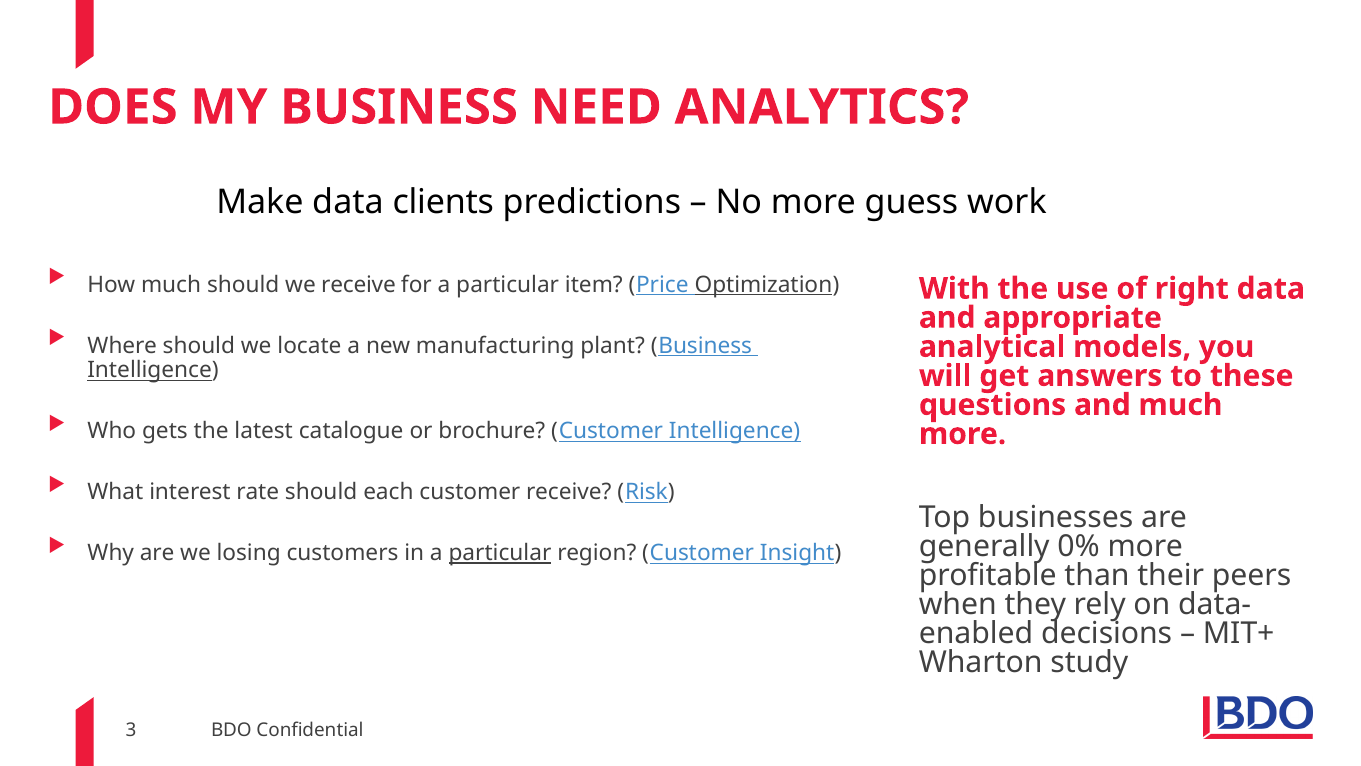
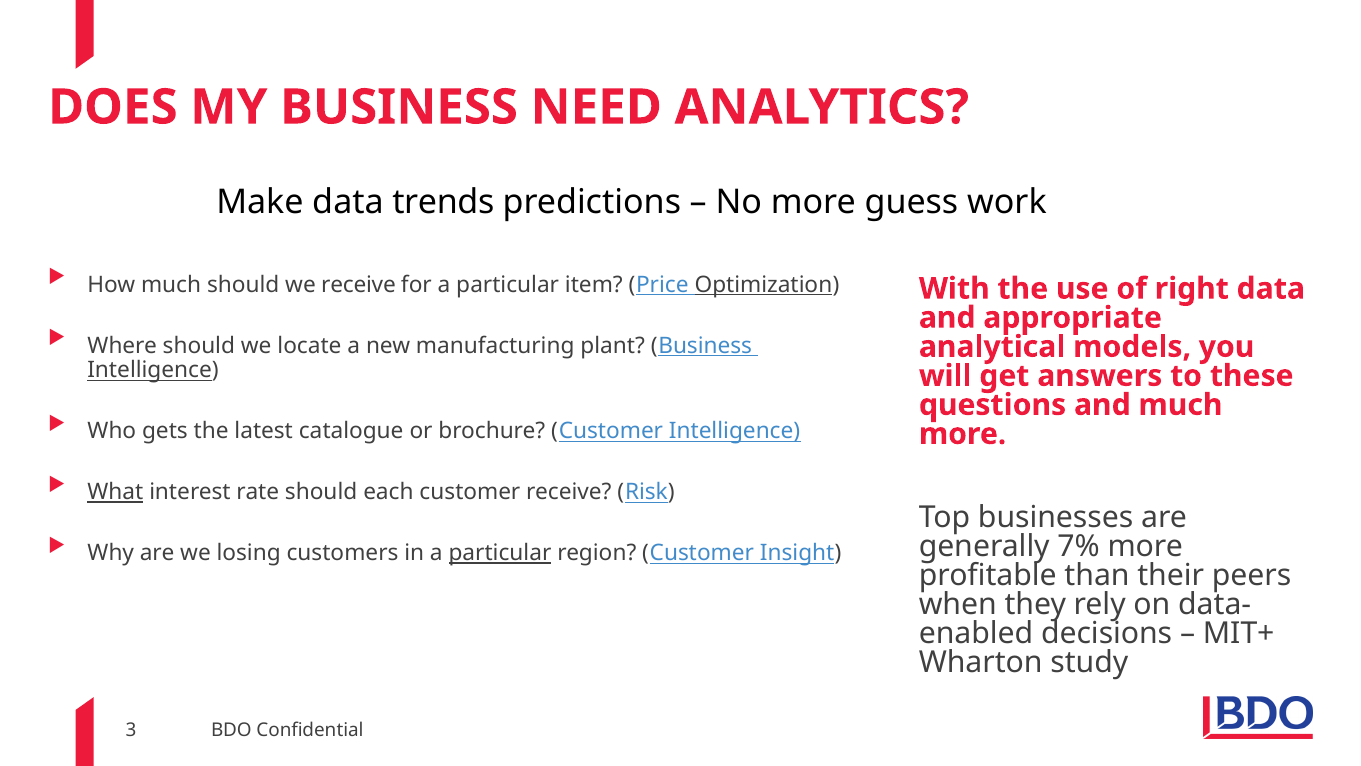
clients: clients -> trends
What underline: none -> present
0%: 0% -> 7%
